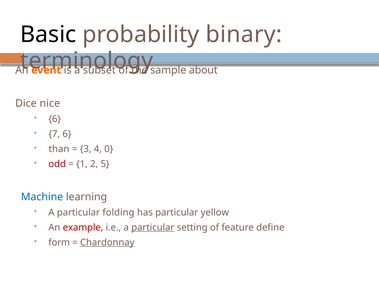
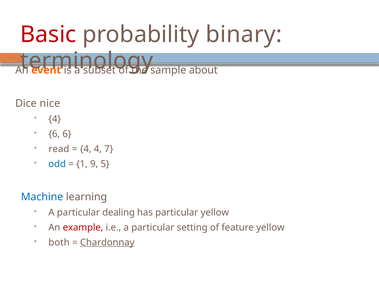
Basic colour: black -> red
6 at (55, 119): 6 -> 4
7 at (54, 134): 7 -> 6
than: than -> read
3 at (86, 149): 3 -> 4
0: 0 -> 7
odd colour: red -> blue
2: 2 -> 9
folding: folding -> dealing
particular at (153, 228) underline: present -> none
feature define: define -> yellow
form: form -> both
